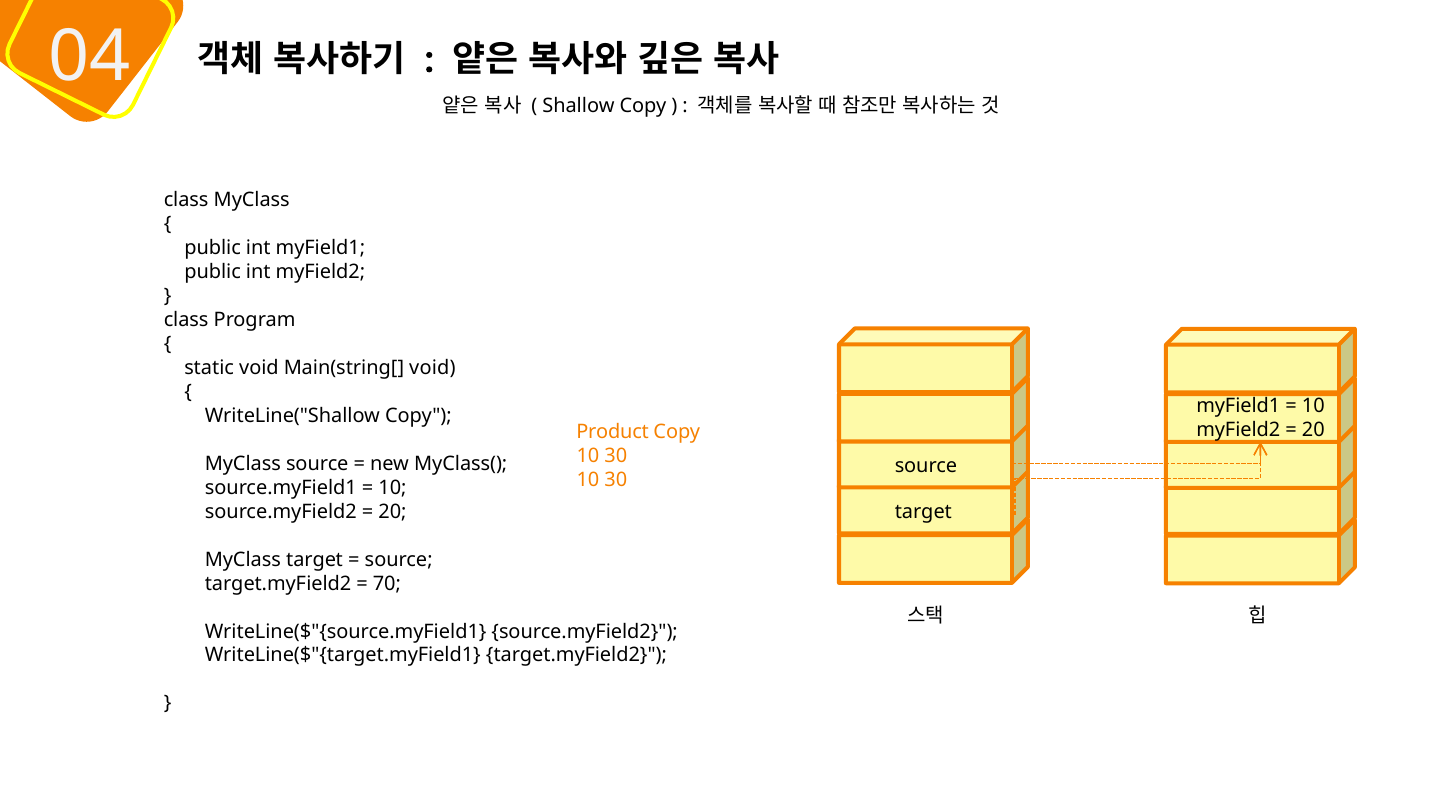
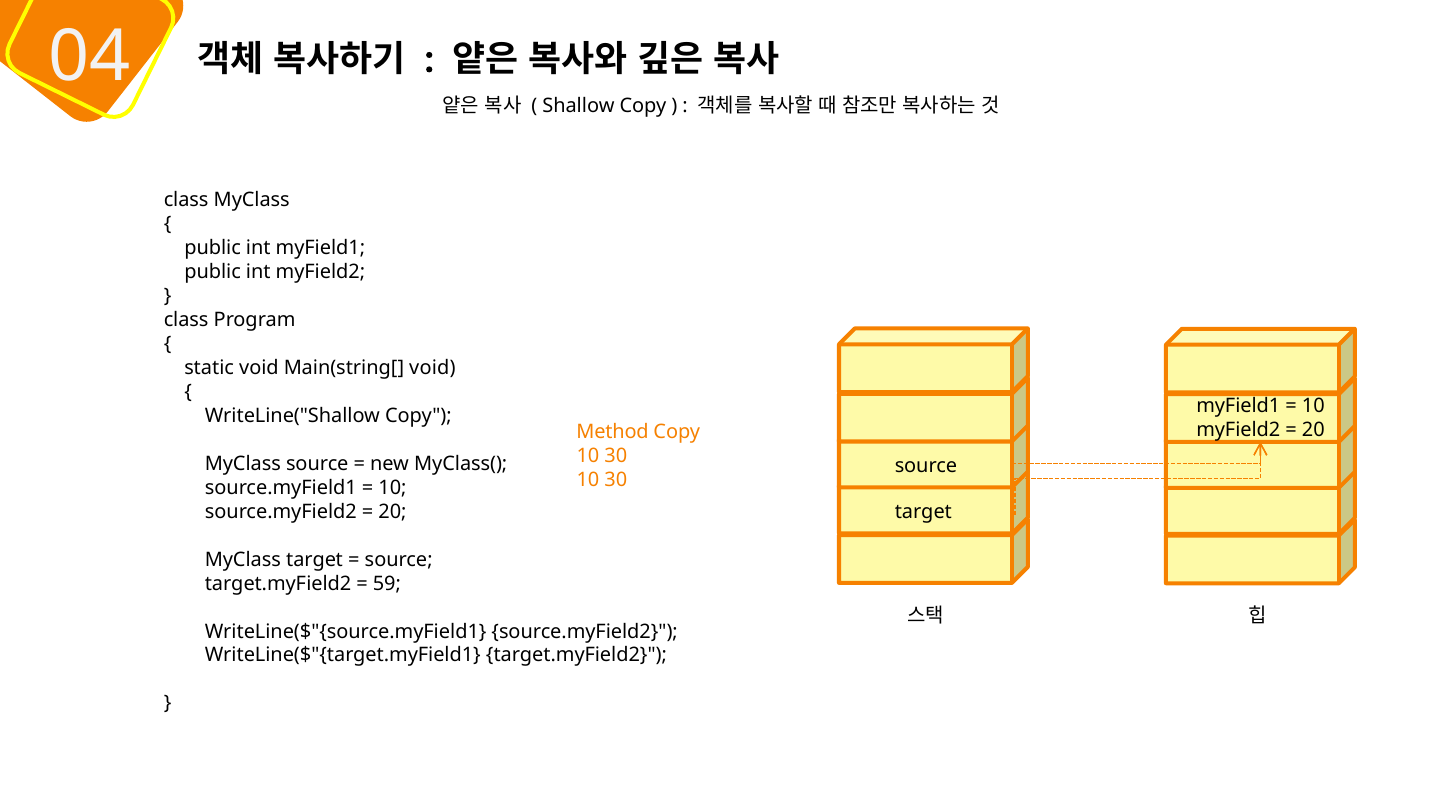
Product: Product -> Method
70: 70 -> 59
